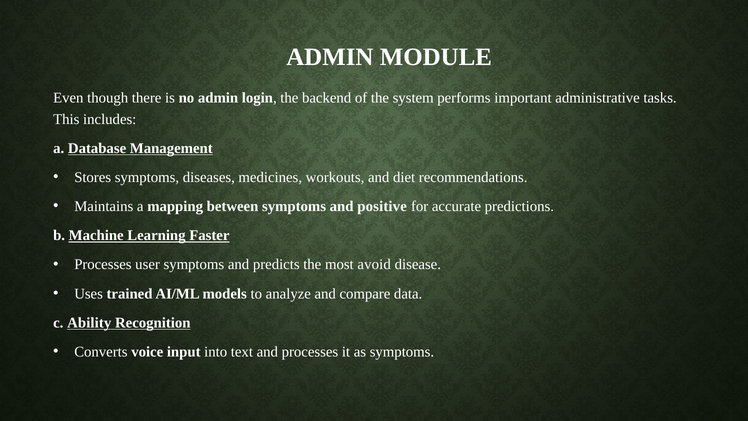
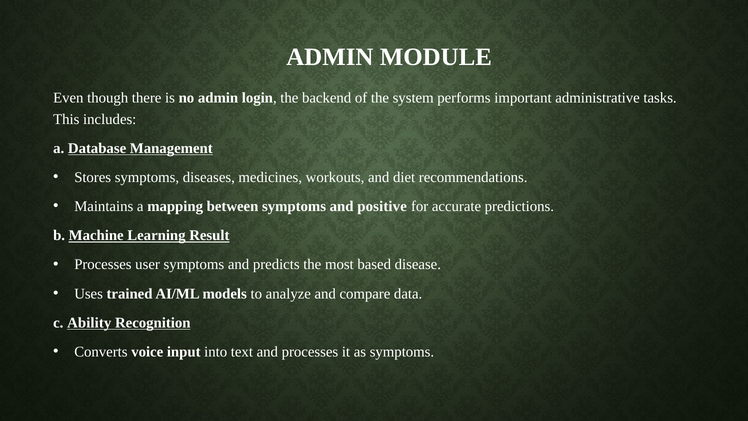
Faster: Faster -> Result
avoid: avoid -> based
